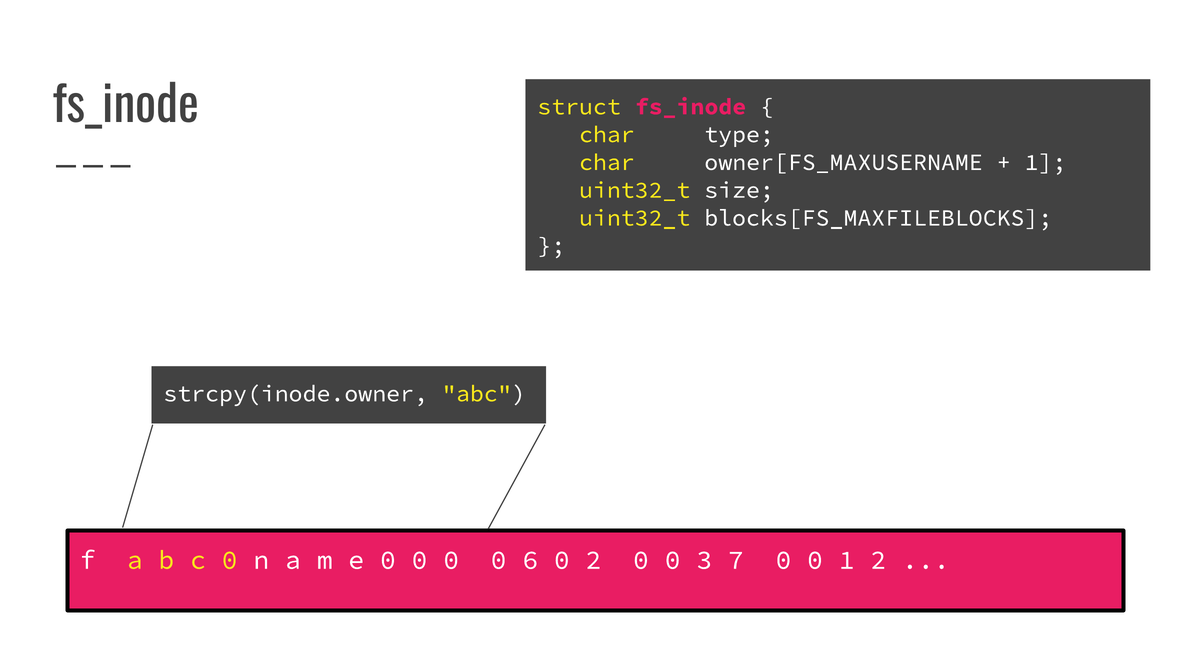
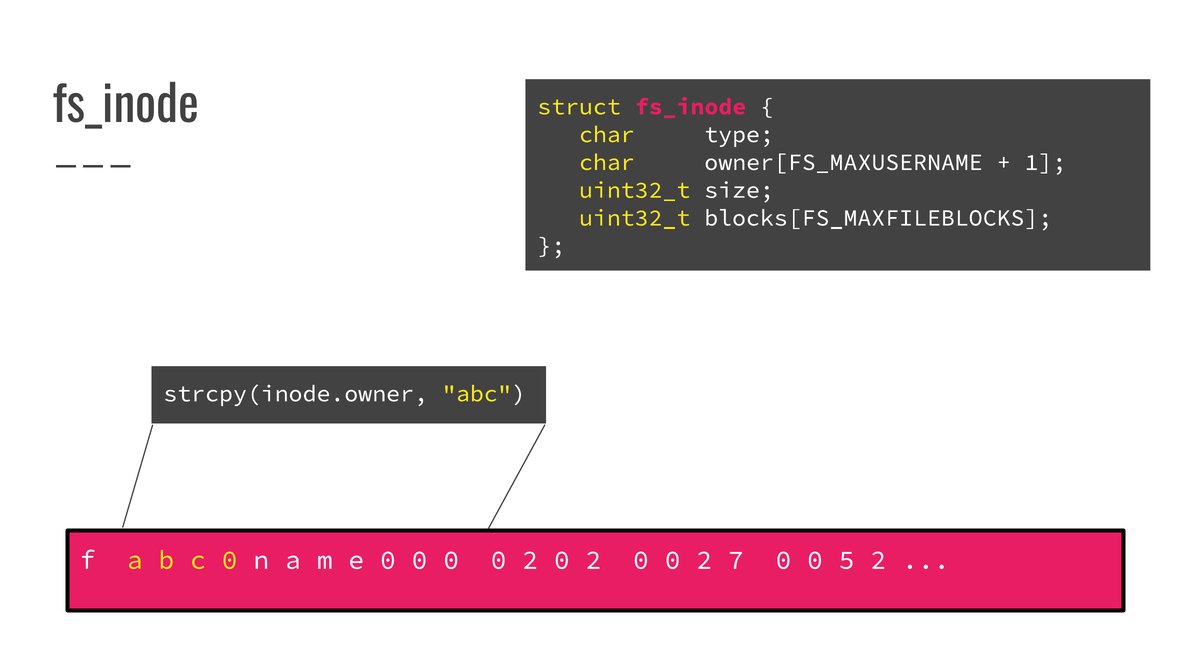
0 0 0 6: 6 -> 2
2 0 0 3: 3 -> 2
0 1: 1 -> 5
